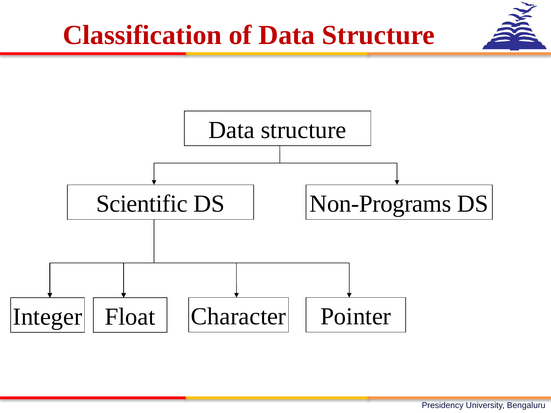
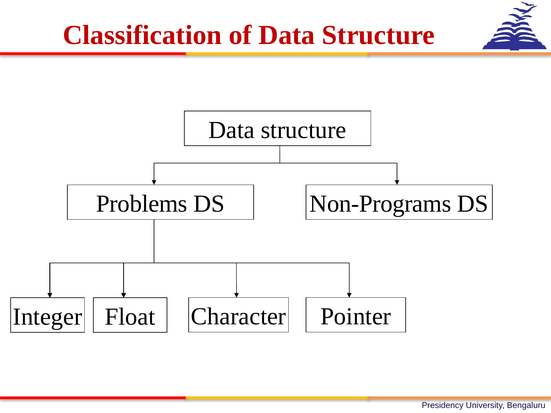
Scientific: Scientific -> Problems
